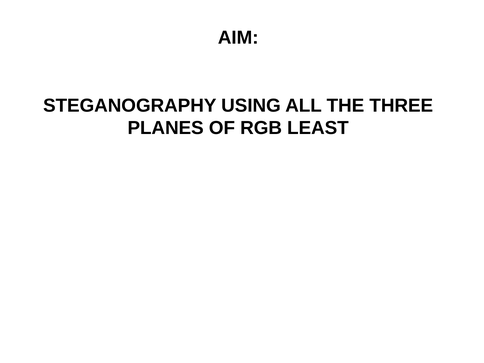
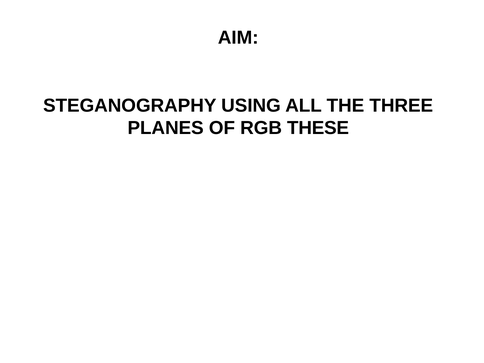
LEAST: LEAST -> THESE
